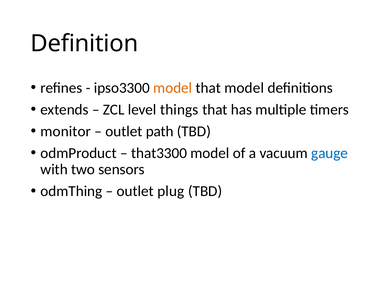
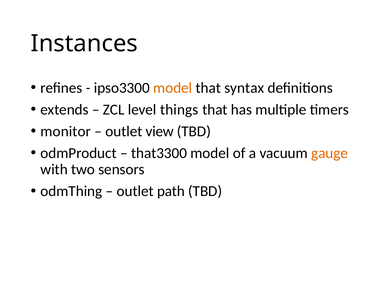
Definition: Definition -> Instances
that model: model -> syntax
path: path -> view
gauge colour: blue -> orange
plug: plug -> path
